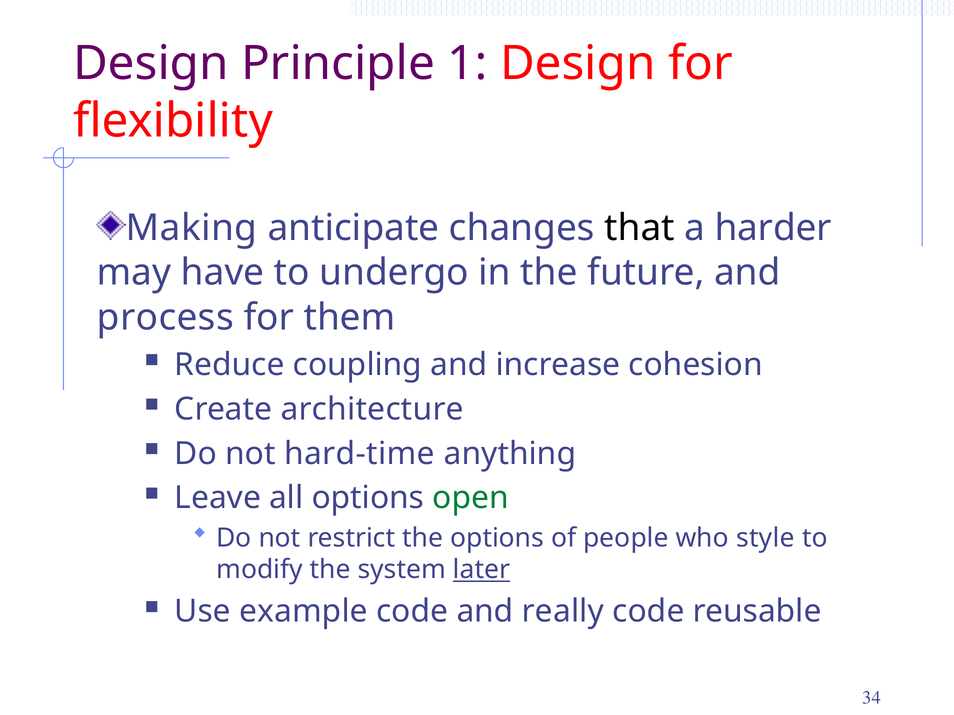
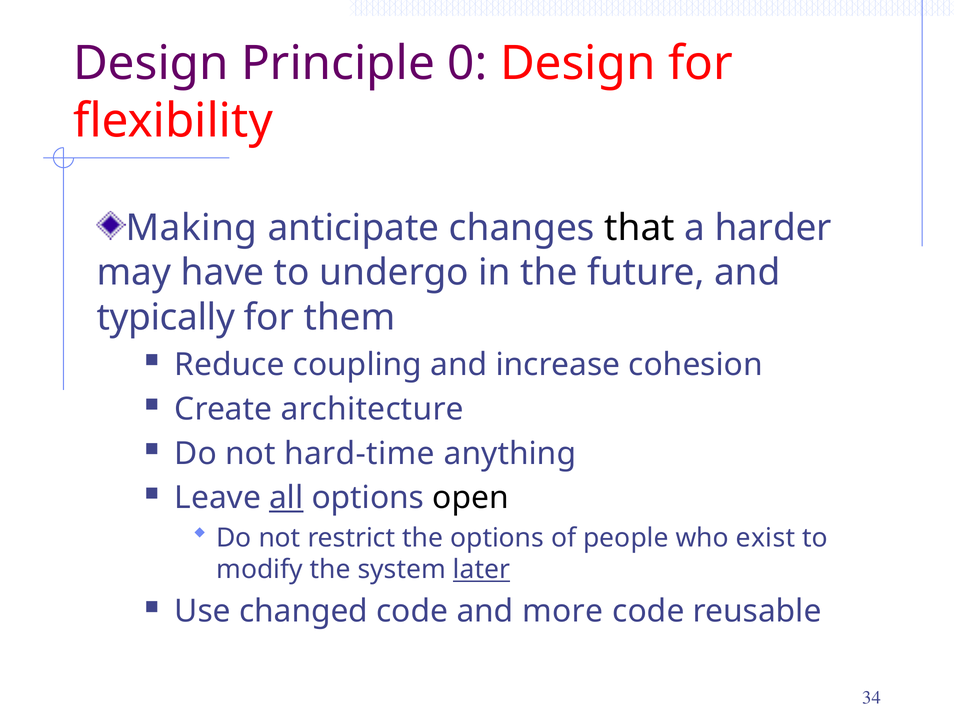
1: 1 -> 0
process: process -> typically
all underline: none -> present
open colour: green -> black
style: style -> exist
example: example -> changed
really: really -> more
